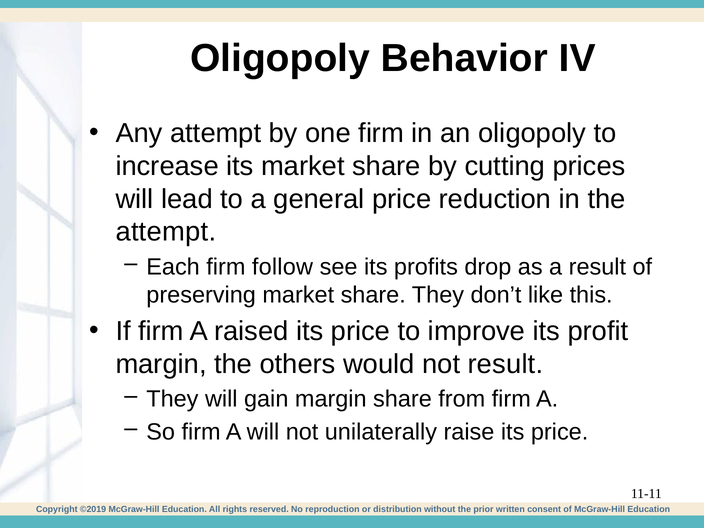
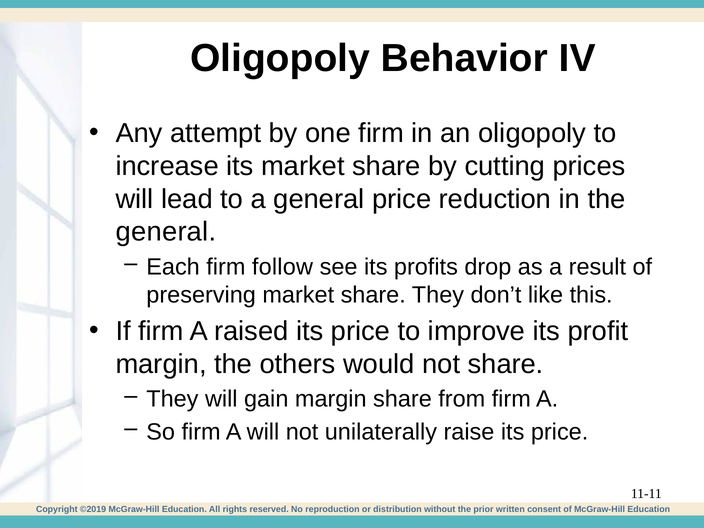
attempt at (166, 232): attempt -> general
not result: result -> share
